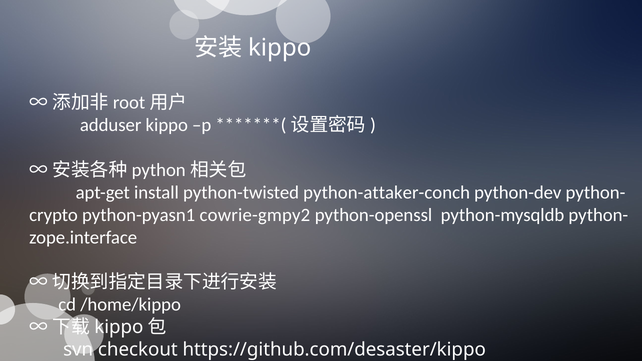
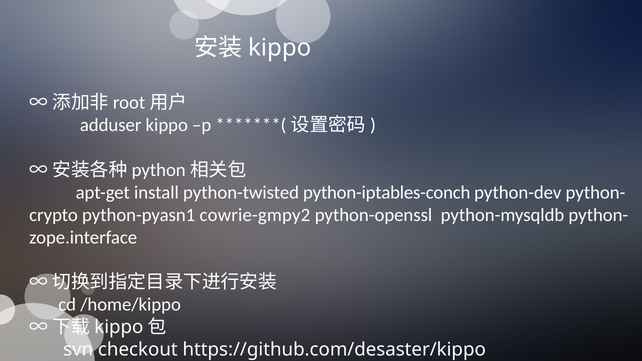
python-attaker-conch: python-attaker-conch -> python-iptables-conch
